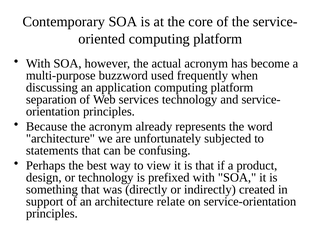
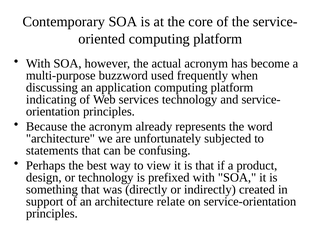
separation: separation -> indicating
